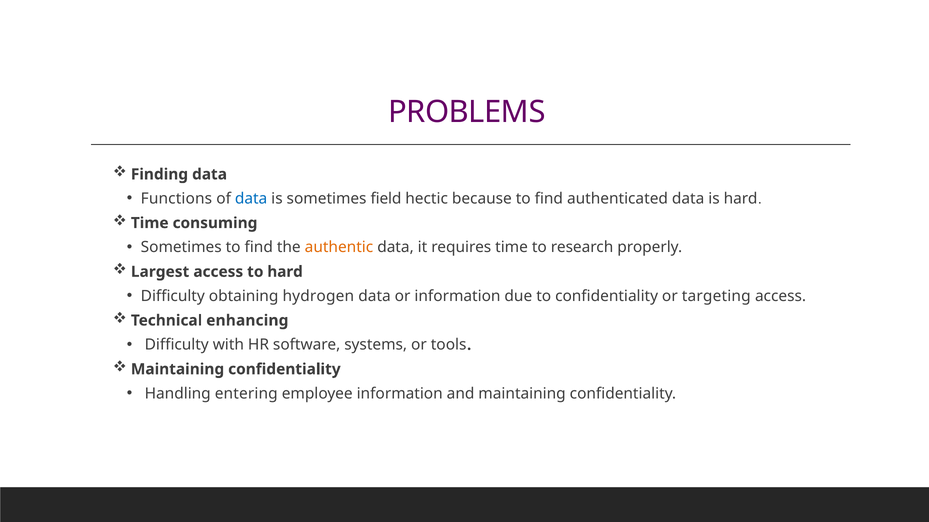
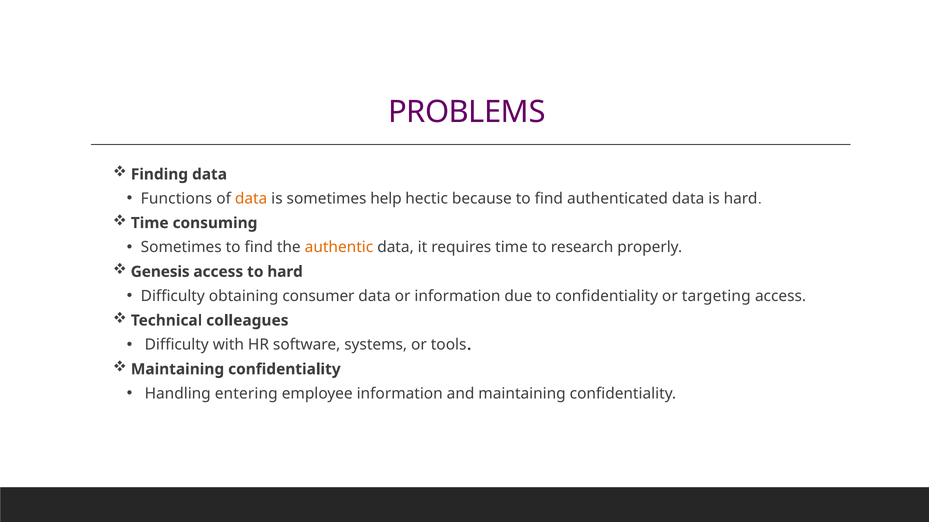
data at (251, 199) colour: blue -> orange
field: field -> help
Largest: Largest -> Genesis
hydrogen: hydrogen -> consumer
enhancing: enhancing -> colleagues
